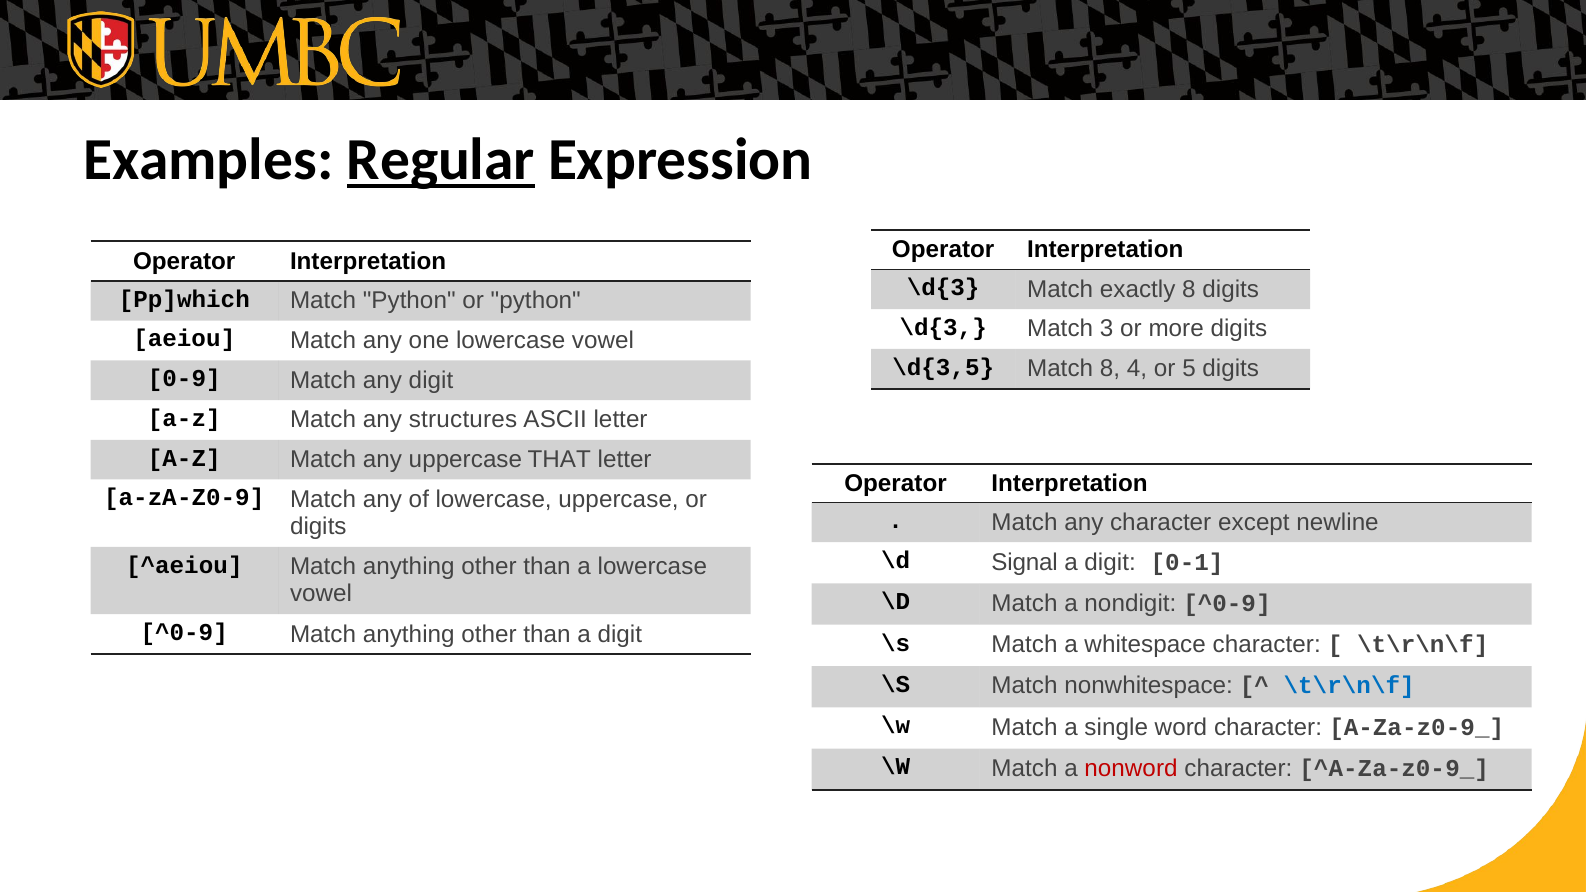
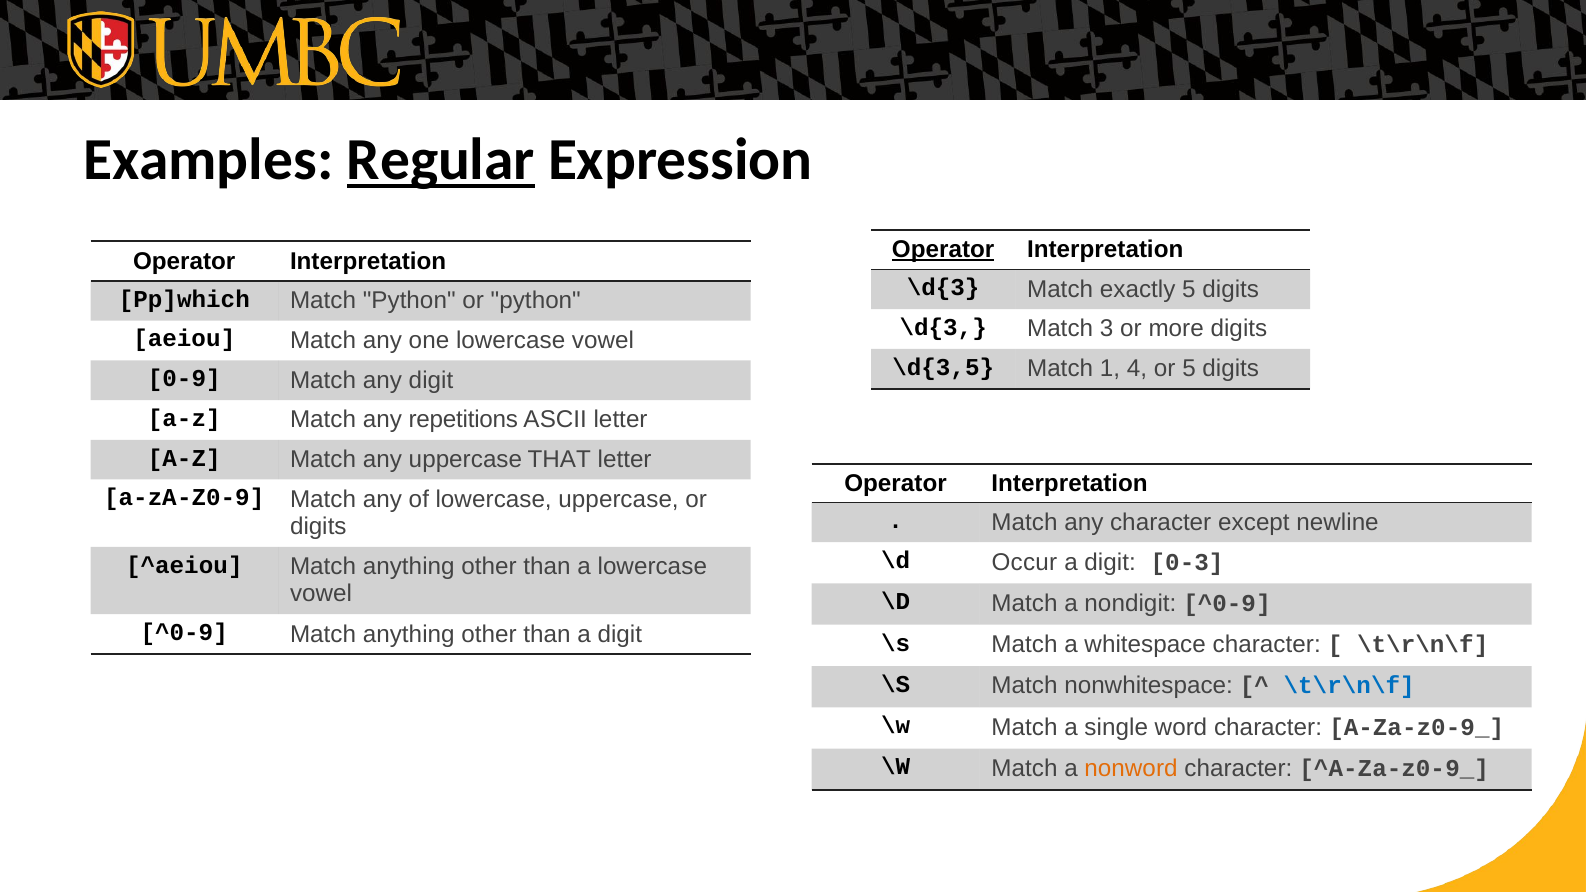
Operator at (943, 250) underline: none -> present
exactly 8: 8 -> 5
Match 8: 8 -> 1
structures: structures -> repetitions
Signal: Signal -> Occur
0-1: 0-1 -> 0-3
nonword colour: red -> orange
